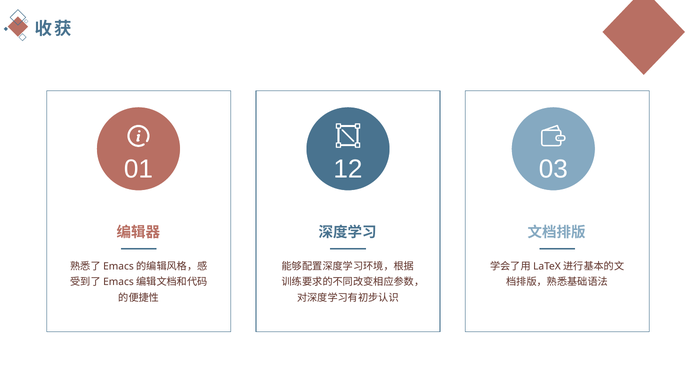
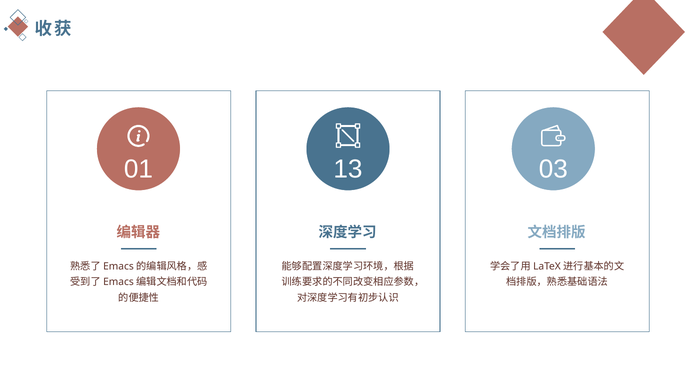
12: 12 -> 13
